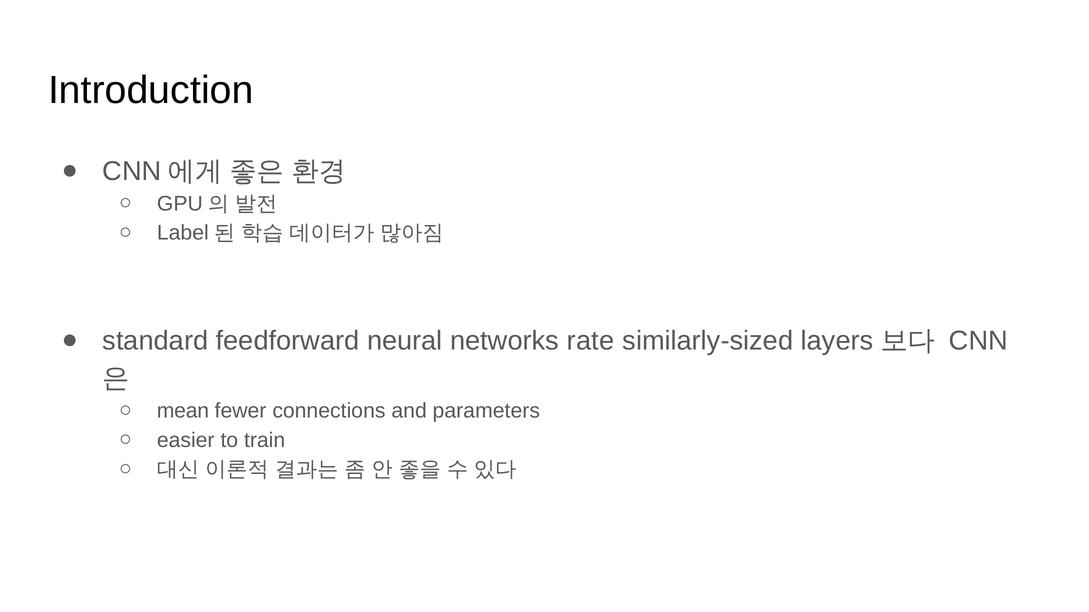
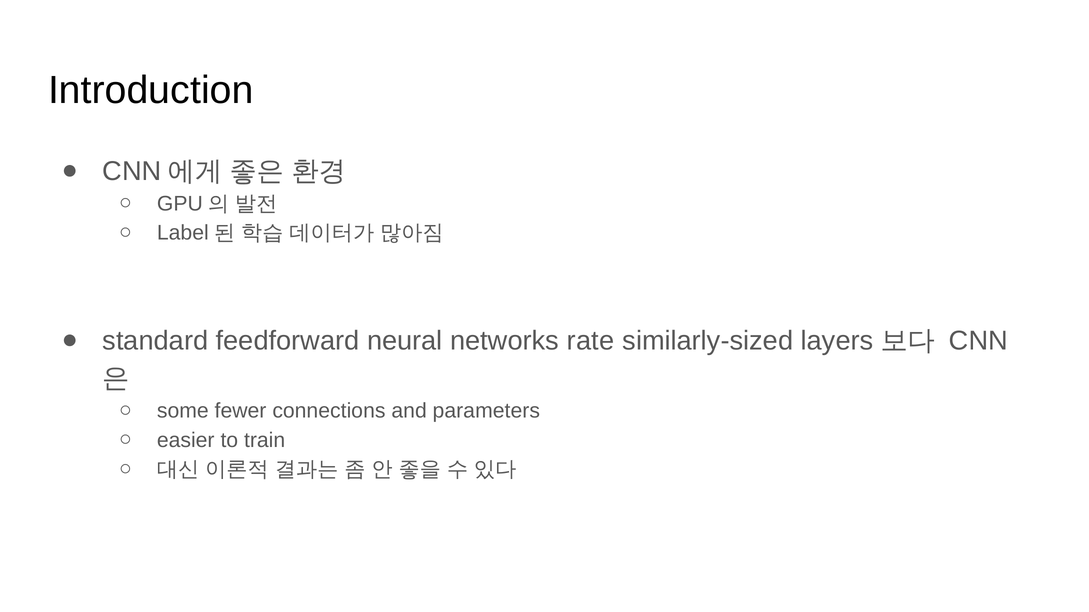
mean: mean -> some
